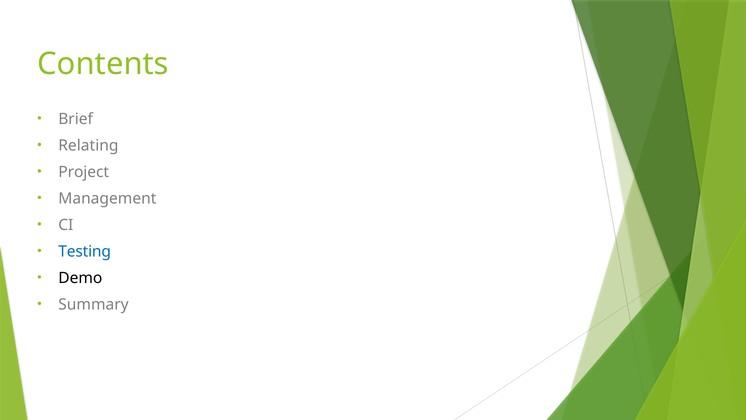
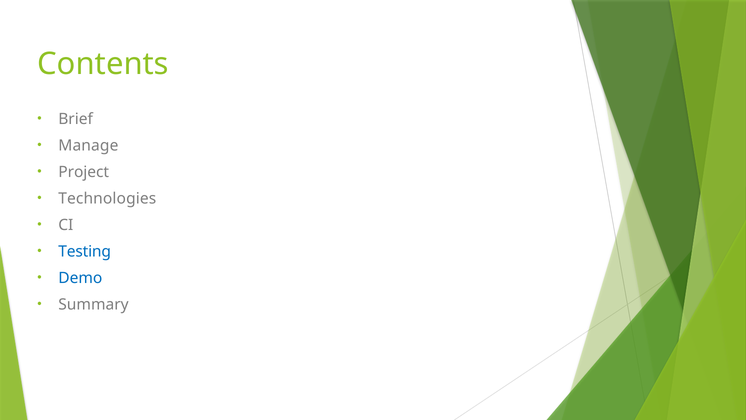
Relating: Relating -> Manage
Management: Management -> Technologies
Demo colour: black -> blue
